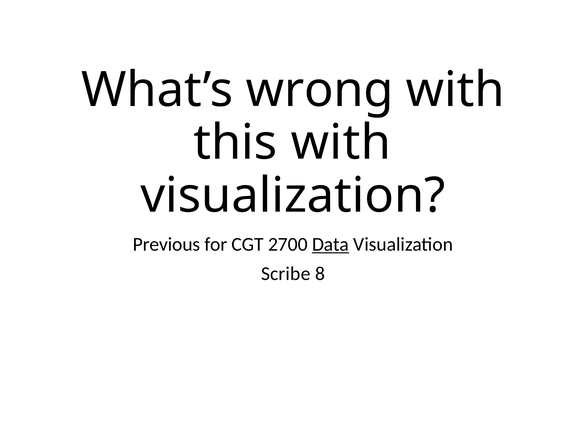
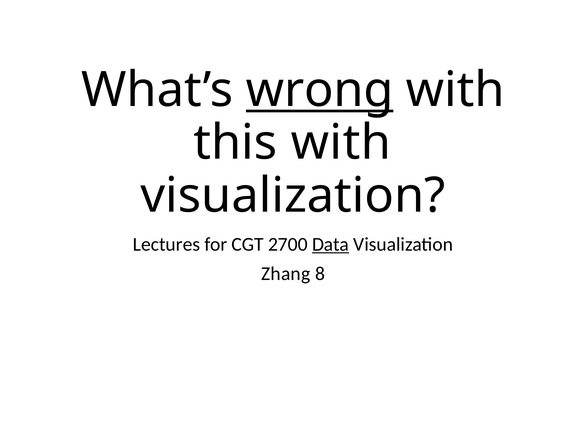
wrong underline: none -> present
Previous: Previous -> Lectures
Scribe: Scribe -> Zhang
